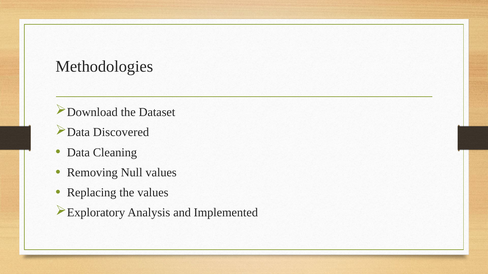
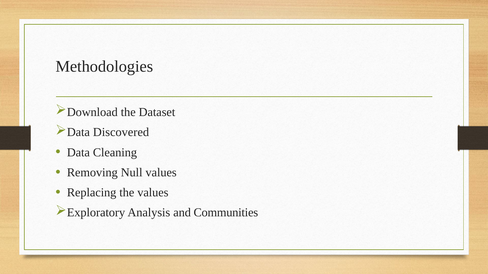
Implemented: Implemented -> Communities
